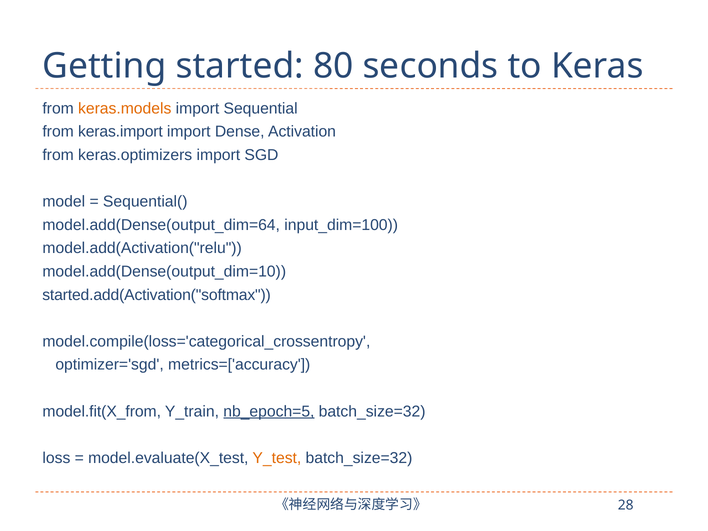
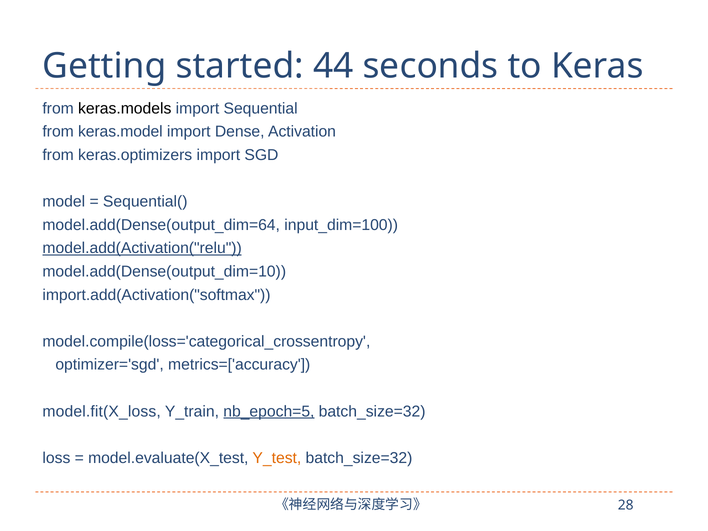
80: 80 -> 44
keras.models colour: orange -> black
keras.import: keras.import -> keras.model
model.add(Activation("relu underline: none -> present
started.add(Activation("softmax: started.add(Activation("softmax -> import.add(Activation("softmax
model.fit(X_from: model.fit(X_from -> model.fit(X_loss
